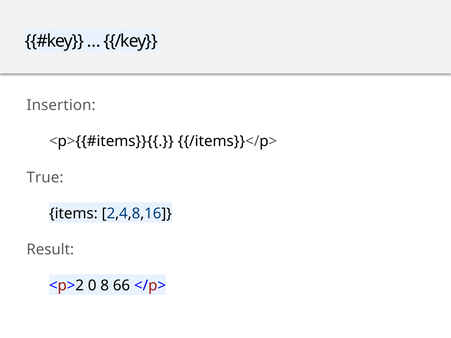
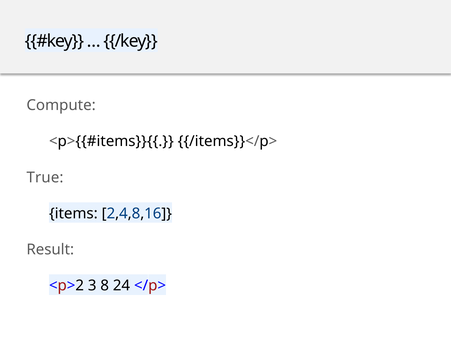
Insertion: Insertion -> Compute
0: 0 -> 3
66: 66 -> 24
